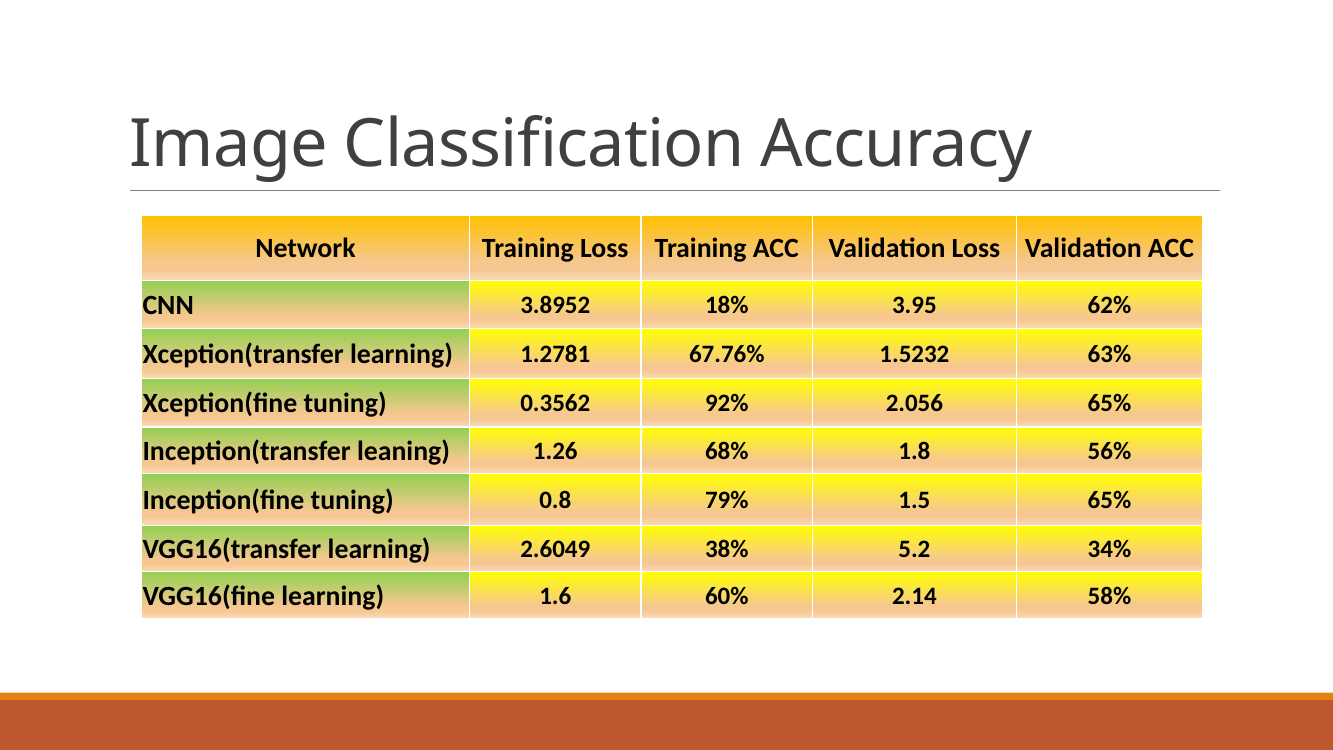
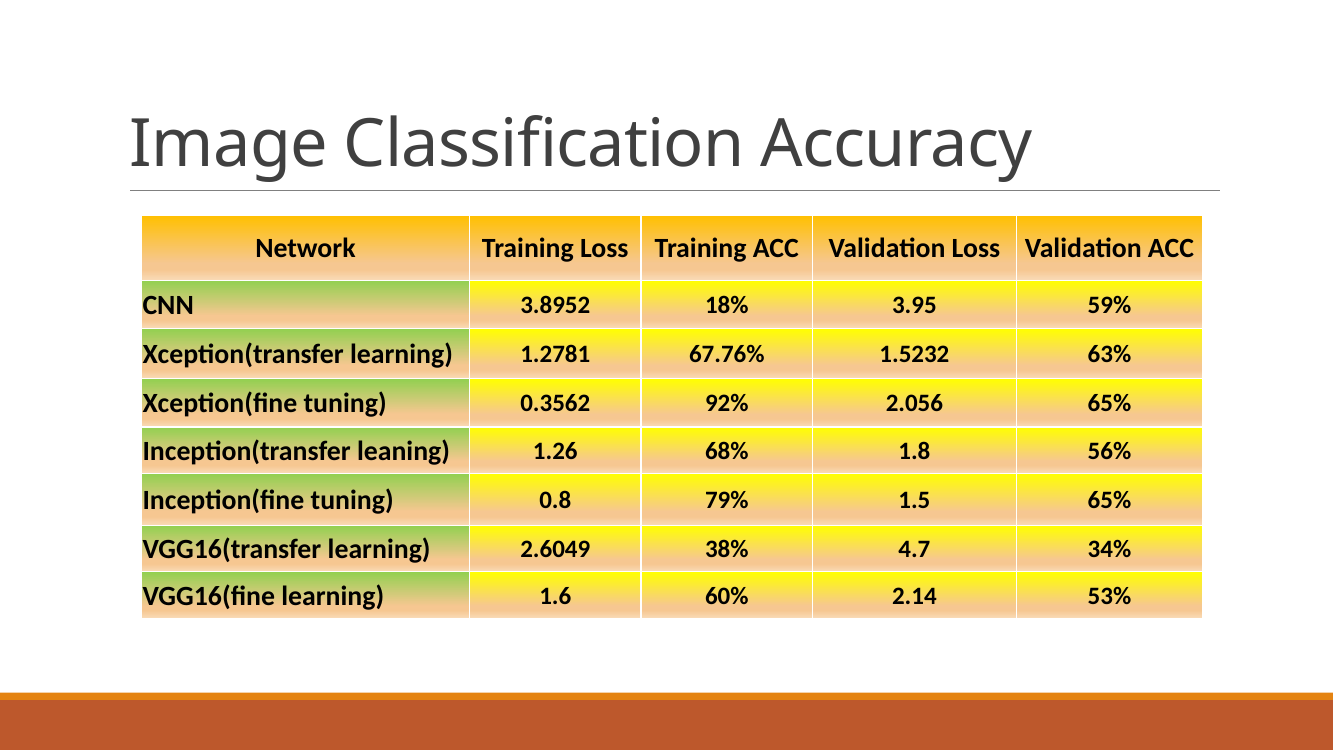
62%: 62% -> 59%
5.2: 5.2 -> 4.7
58%: 58% -> 53%
